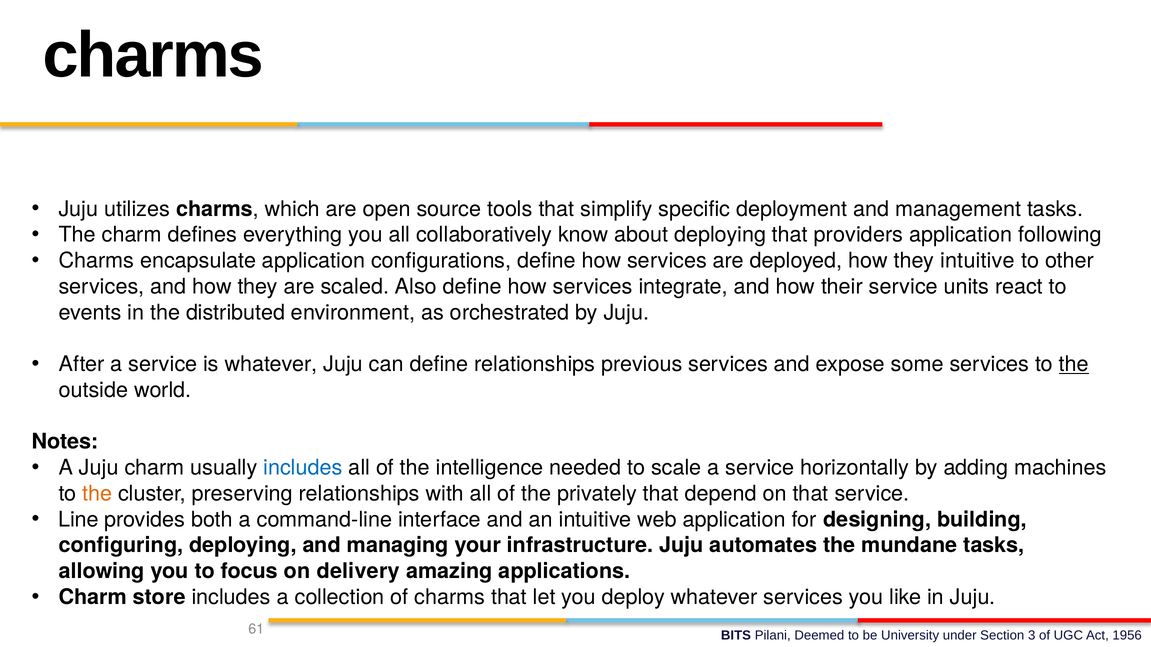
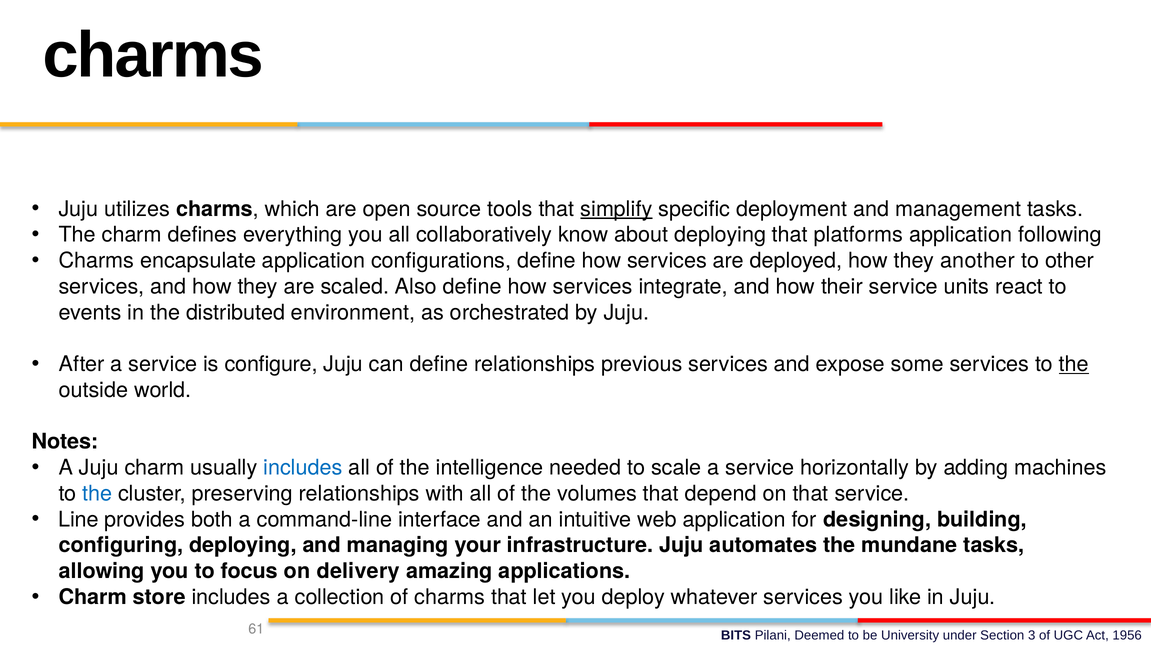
simplify underline: none -> present
providers: providers -> platforms
they intuitive: intuitive -> another
is whatever: whatever -> configure
the at (97, 494) colour: orange -> blue
privately: privately -> volumes
